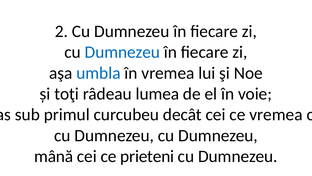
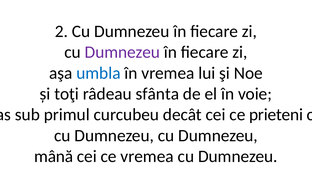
Dumnezeu at (122, 52) colour: blue -> purple
lumea: lumea -> sfânta
ce vremea: vremea -> prieteni
ce prieteni: prieteni -> vremea
